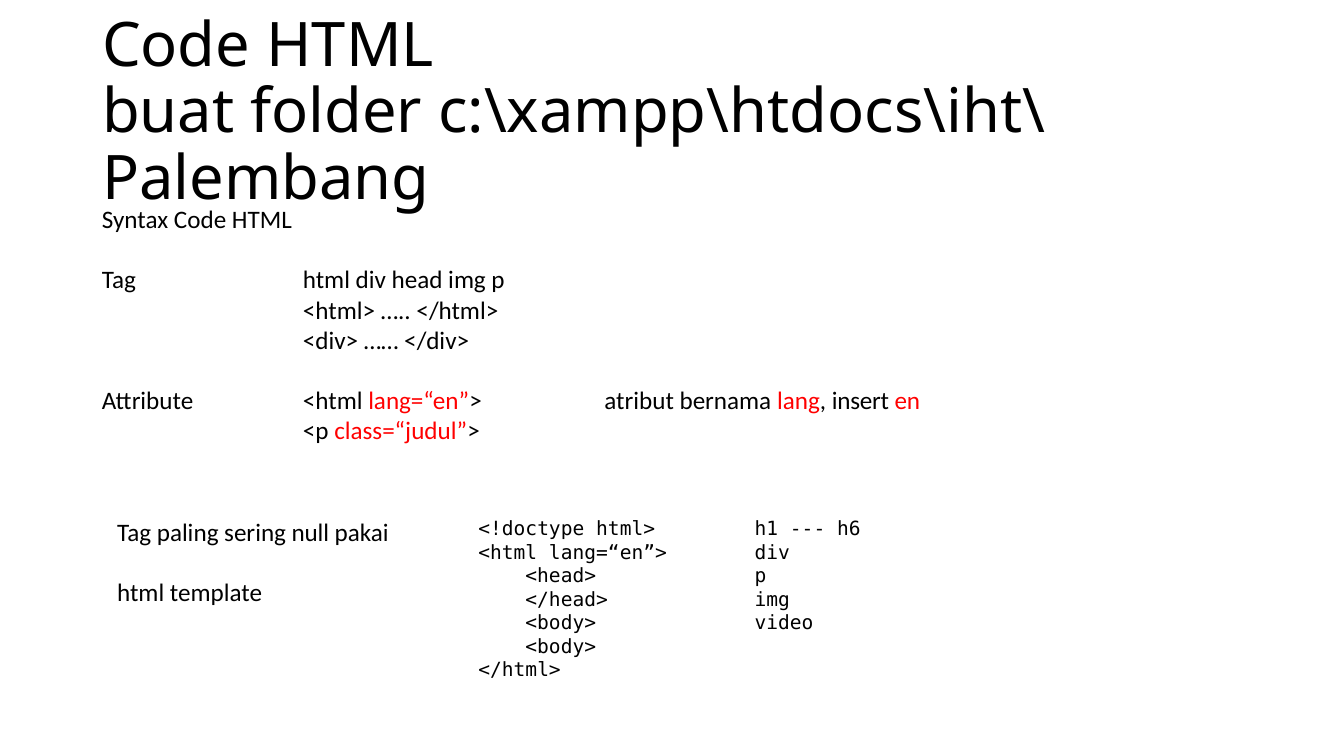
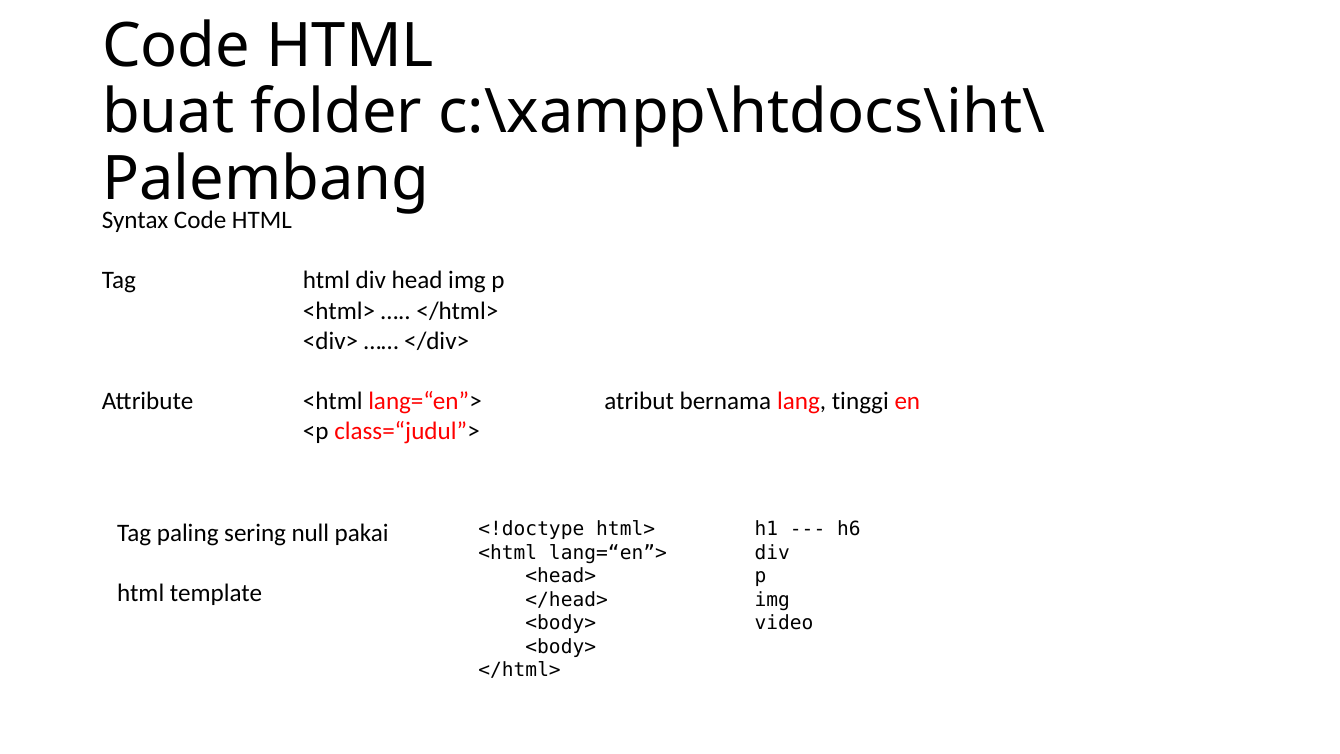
insert: insert -> tinggi
